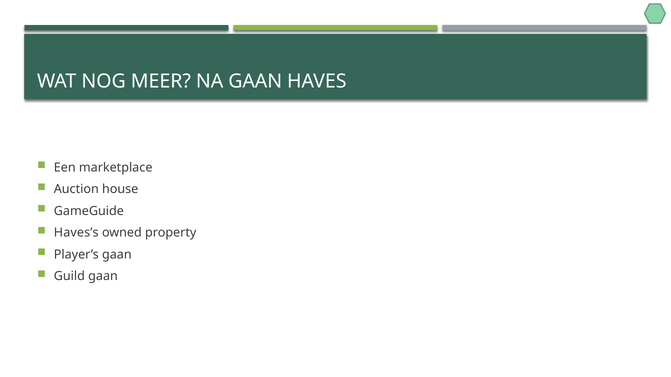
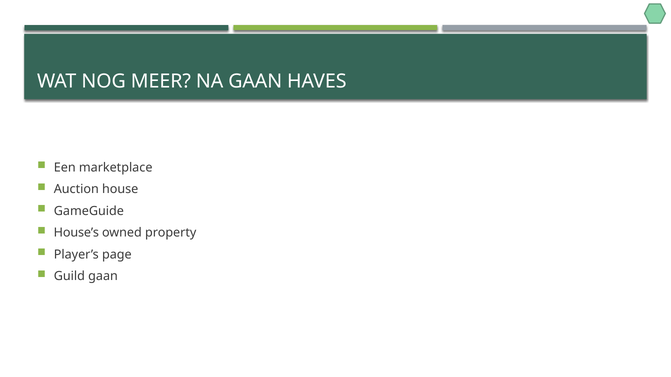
Haves’s: Haves’s -> House’s
Player’s gaan: gaan -> page
